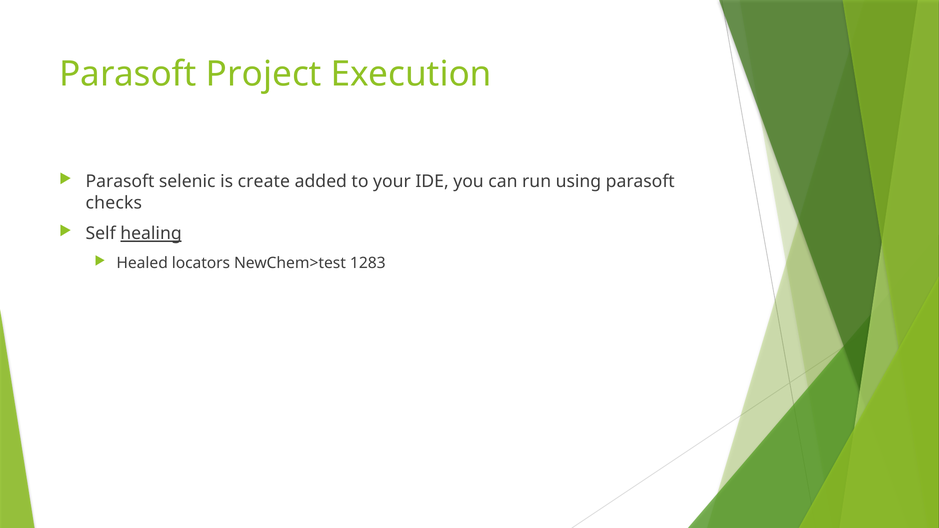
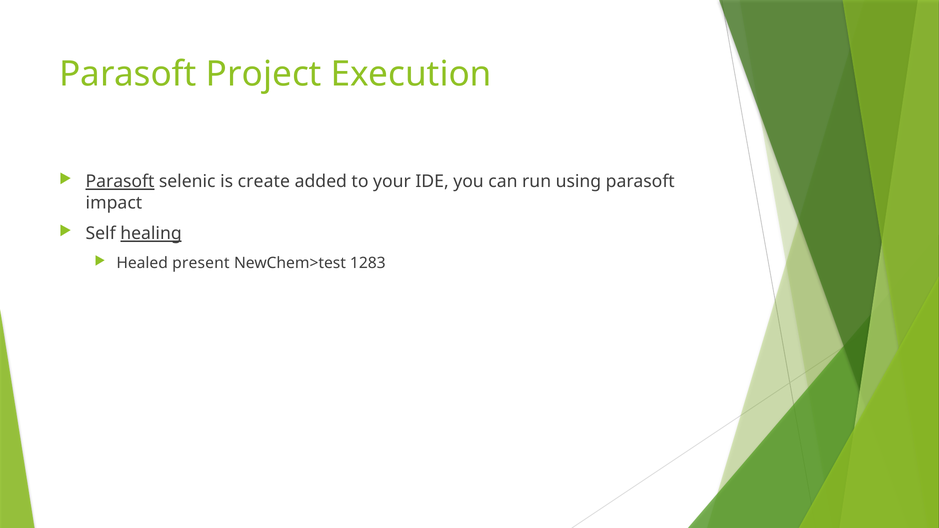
Parasoft at (120, 182) underline: none -> present
checks: checks -> impact
locators: locators -> present
